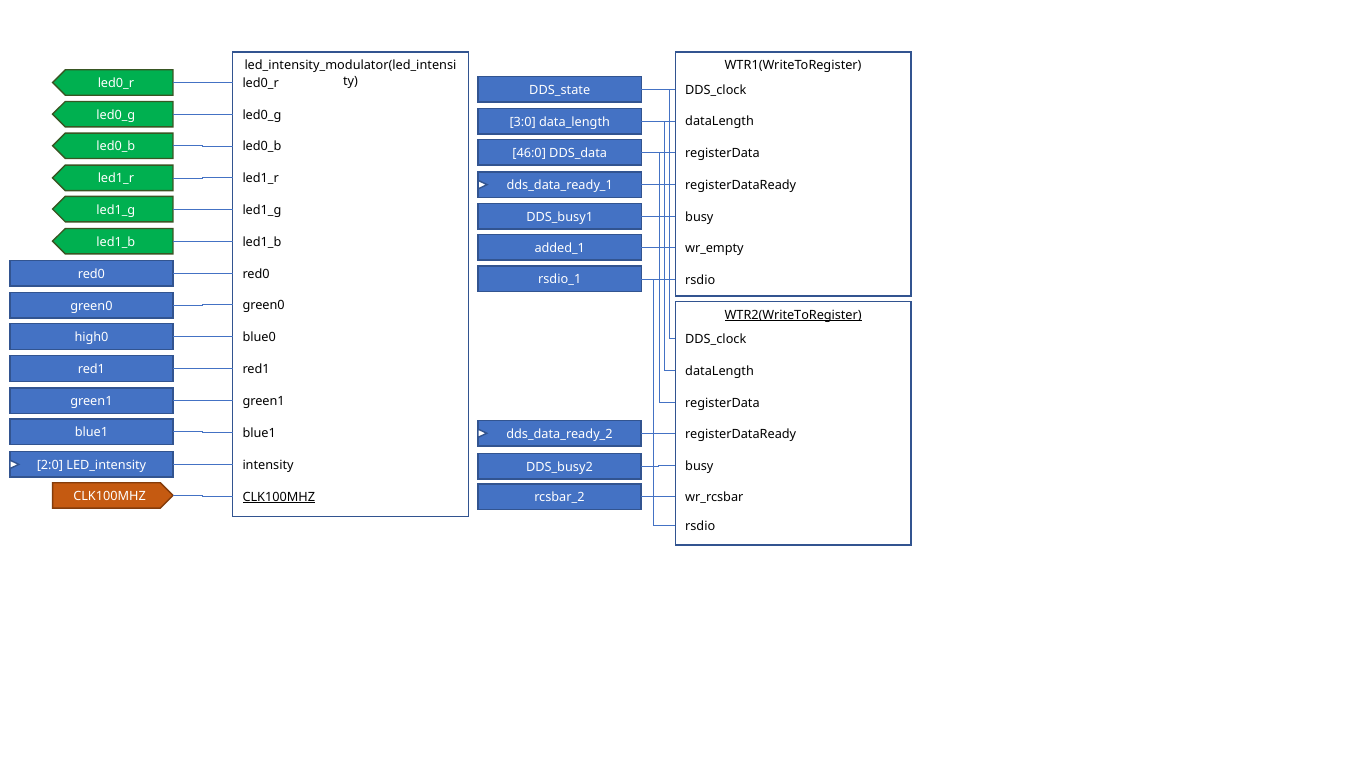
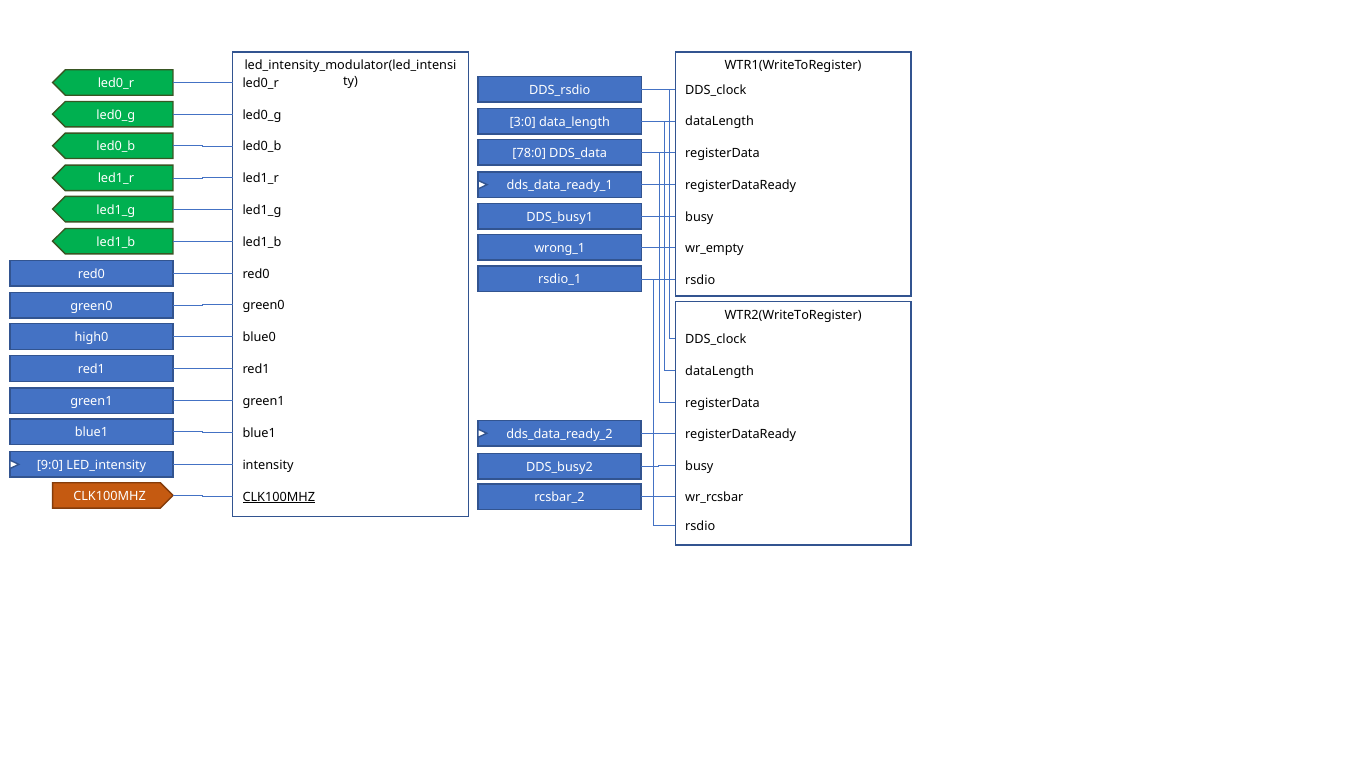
DDS_state: DDS_state -> DDS_rsdio
46:0: 46:0 -> 78:0
added_1: added_1 -> wrong_1
WTR2(WriteToRegister underline: present -> none
2:0: 2:0 -> 9:0
